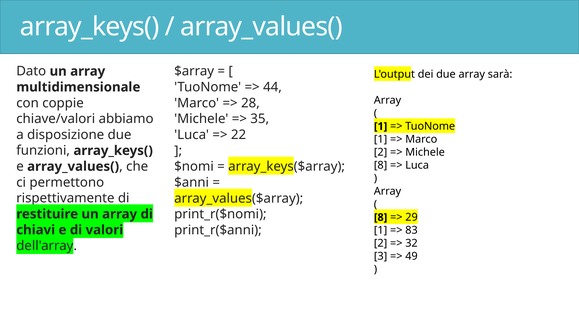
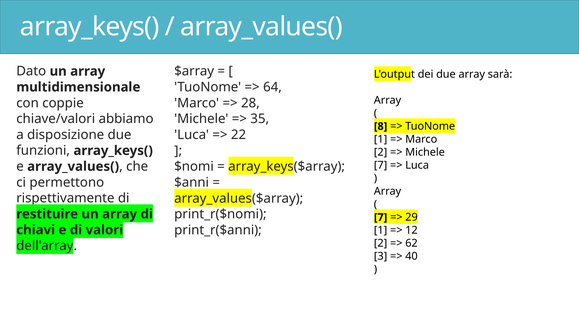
44: 44 -> 64
1 at (381, 127): 1 -> 8
8 at (381, 166): 8 -> 7
8 at (381, 218): 8 -> 7
83: 83 -> 12
32: 32 -> 62
49: 49 -> 40
